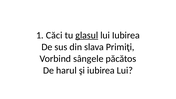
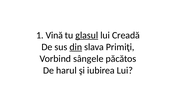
Căci: Căci -> Vină
lui Iubirea: Iubirea -> Creadă
din underline: none -> present
